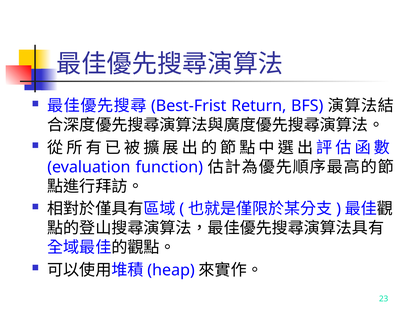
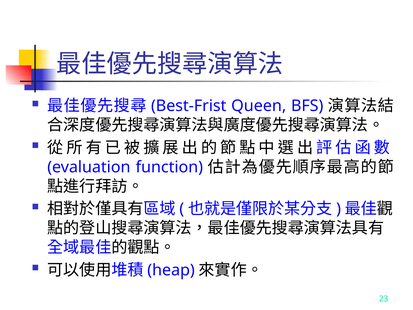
Return: Return -> Queen
